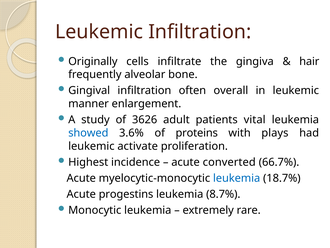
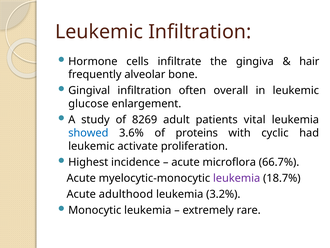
Originally: Originally -> Hormone
manner: manner -> glucose
3626: 3626 -> 8269
plays: plays -> cyclic
converted: converted -> microflora
leukemia at (237, 178) colour: blue -> purple
progestins: progestins -> adulthood
8.7%: 8.7% -> 3.2%
